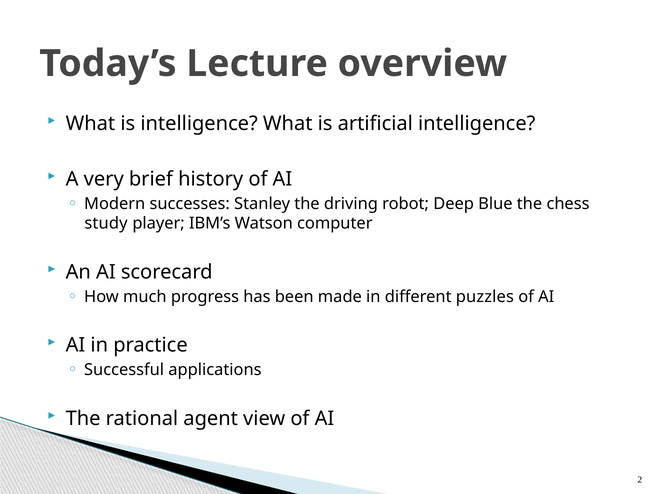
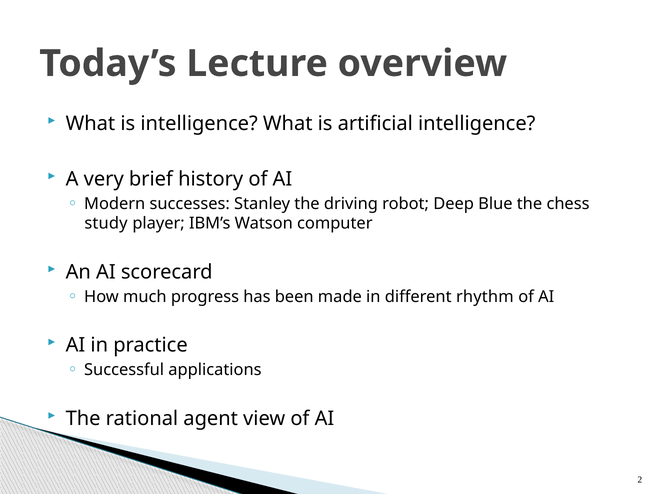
puzzles: puzzles -> rhythm
